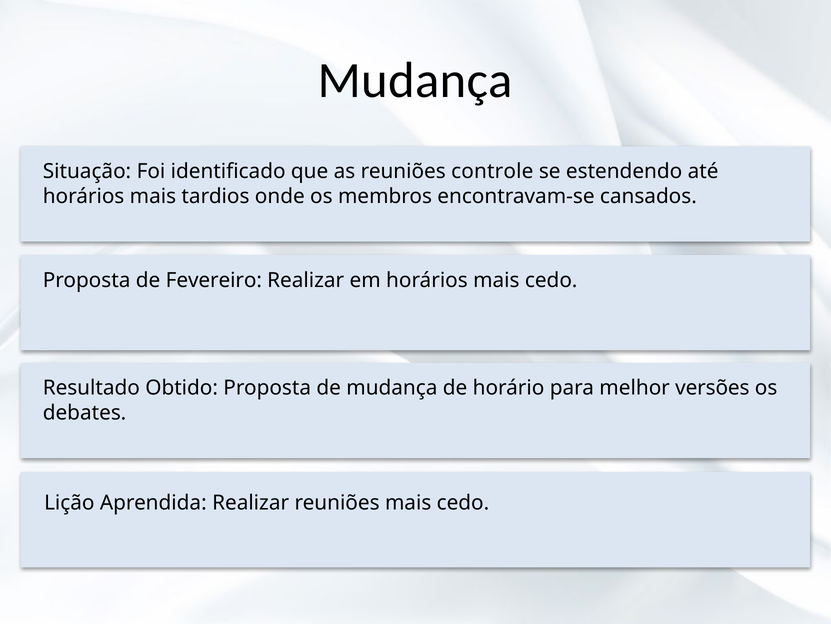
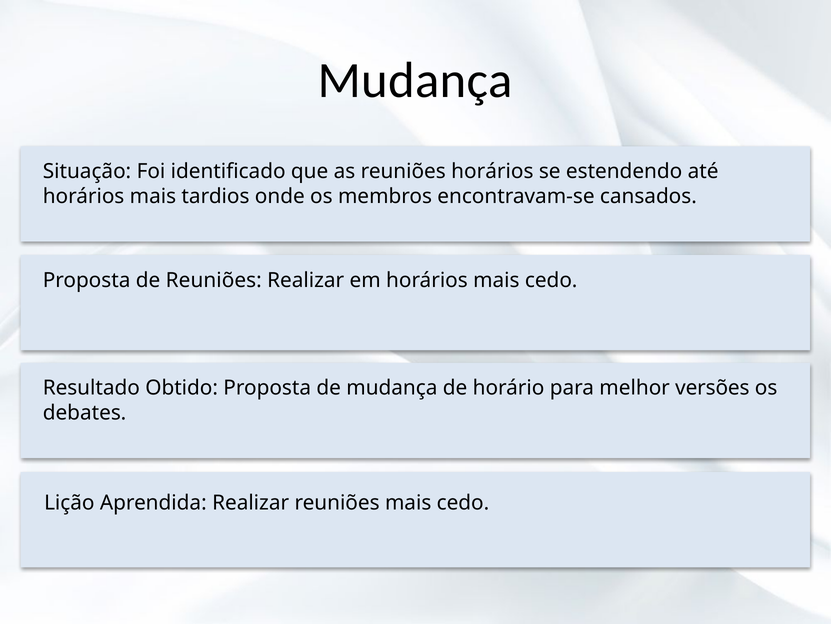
reuniões controle: controle -> horários
de Fevereiro: Fevereiro -> Reuniões
